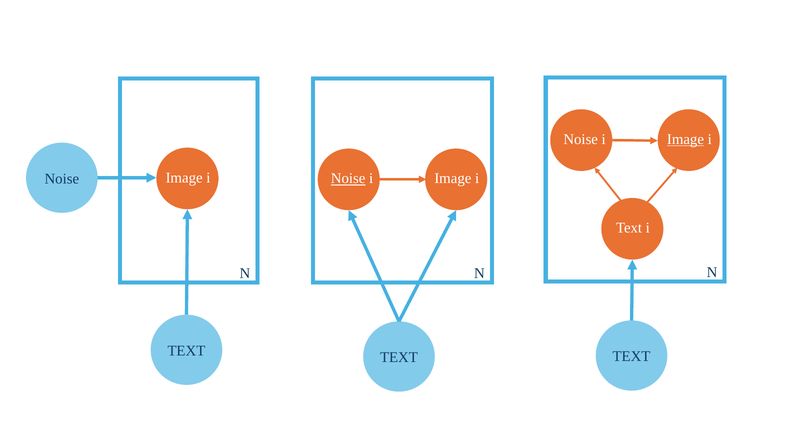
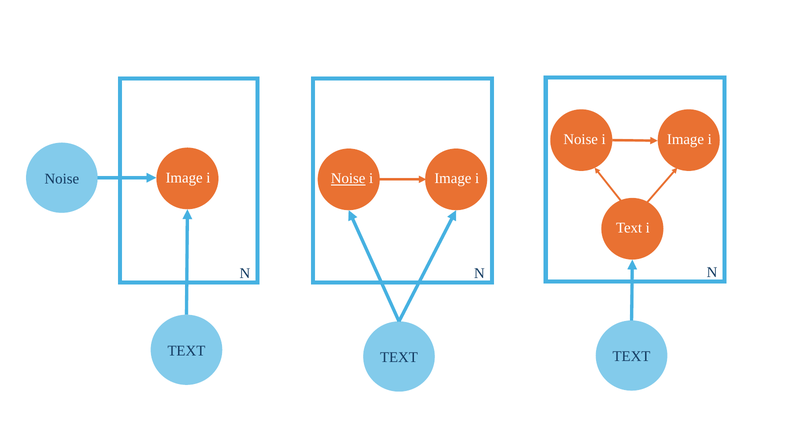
Image at (685, 139) underline: present -> none
